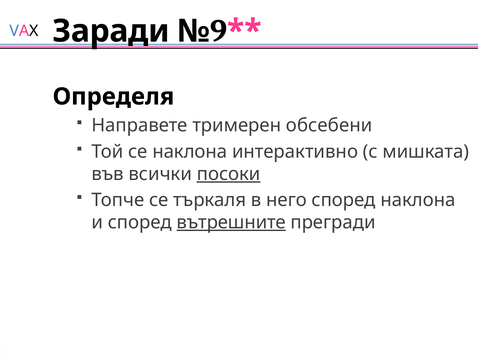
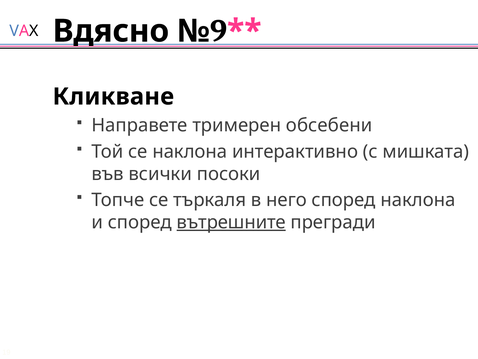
Заради: Заради -> Вдясно
Определя: Определя -> Кликване
посоки underline: present -> none
